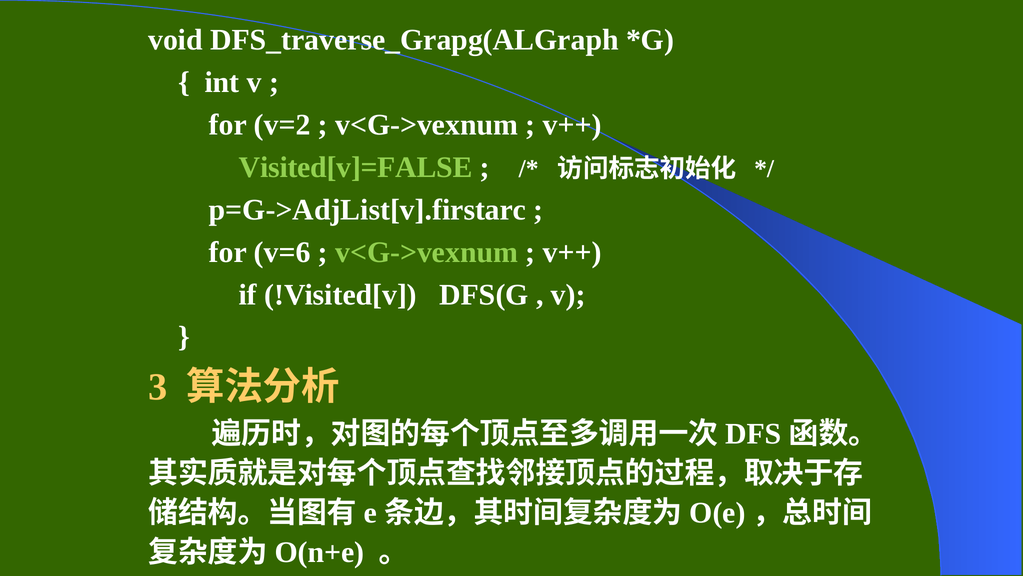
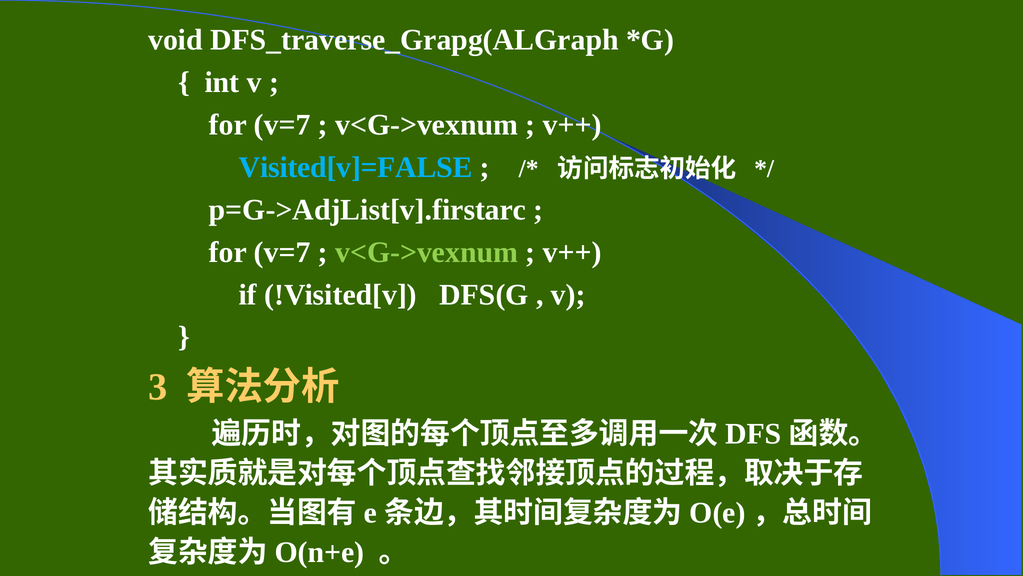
v=2 at (282, 125): v=2 -> v=7
Visited[v]=FALSE colour: light green -> light blue
v=6 at (282, 252): v=6 -> v=7
